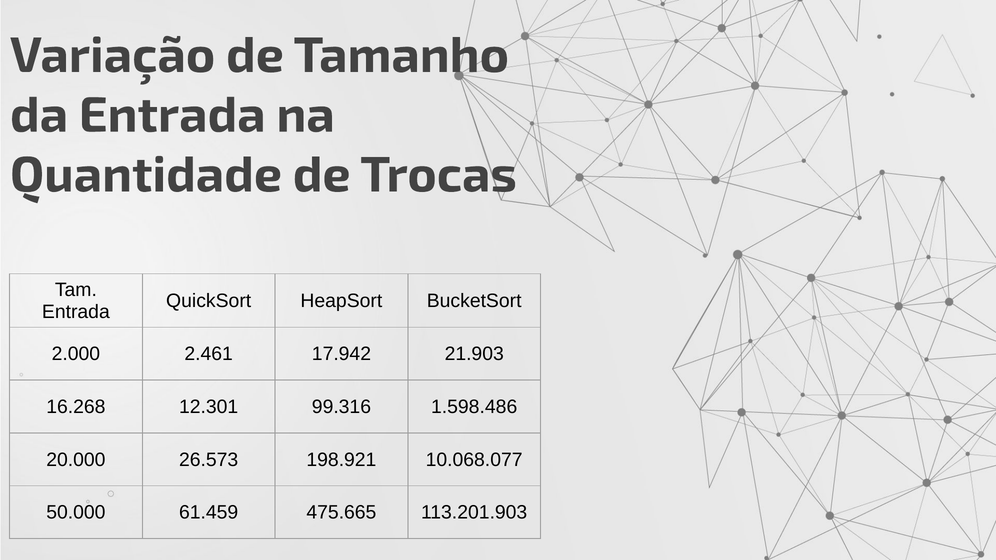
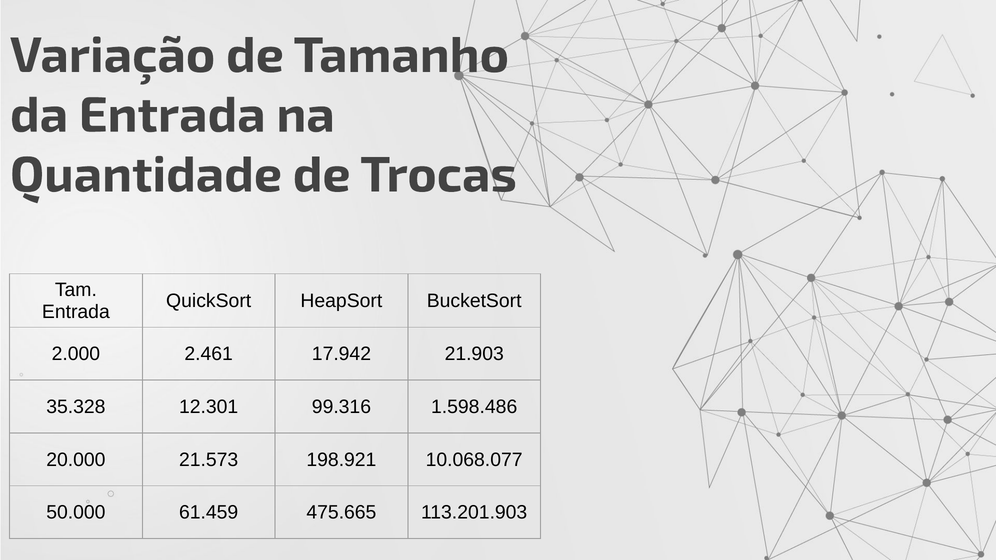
16.268: 16.268 -> 35.328
26.573: 26.573 -> 21.573
